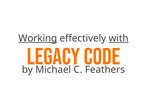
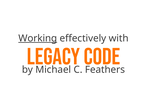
with underline: present -> none
